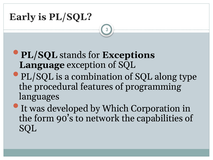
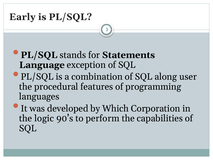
Exceptions: Exceptions -> Statements
type: type -> user
form: form -> logic
network: network -> perform
